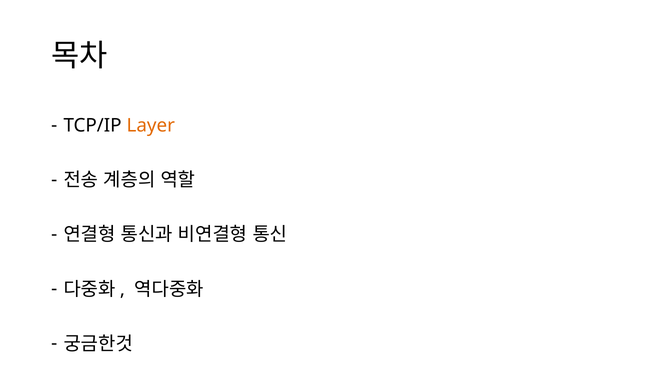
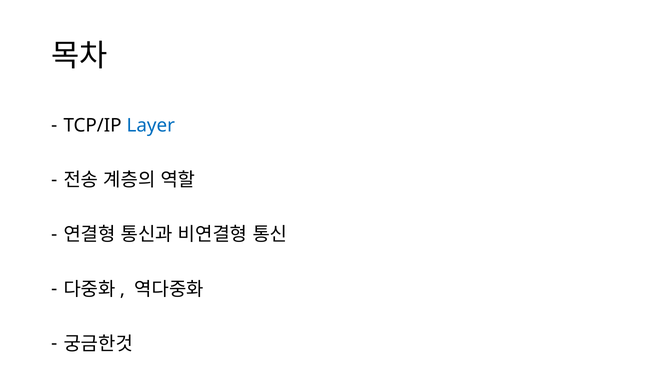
Layer colour: orange -> blue
